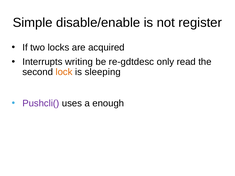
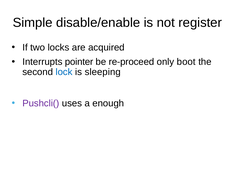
writing: writing -> pointer
re-gdtdesc: re-gdtdesc -> re-proceed
read: read -> boot
lock colour: orange -> blue
